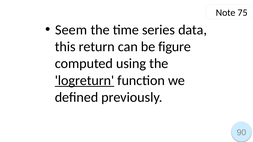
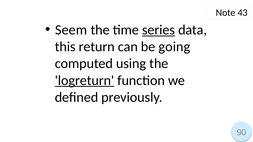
75: 75 -> 43
series underline: none -> present
figure: figure -> going
